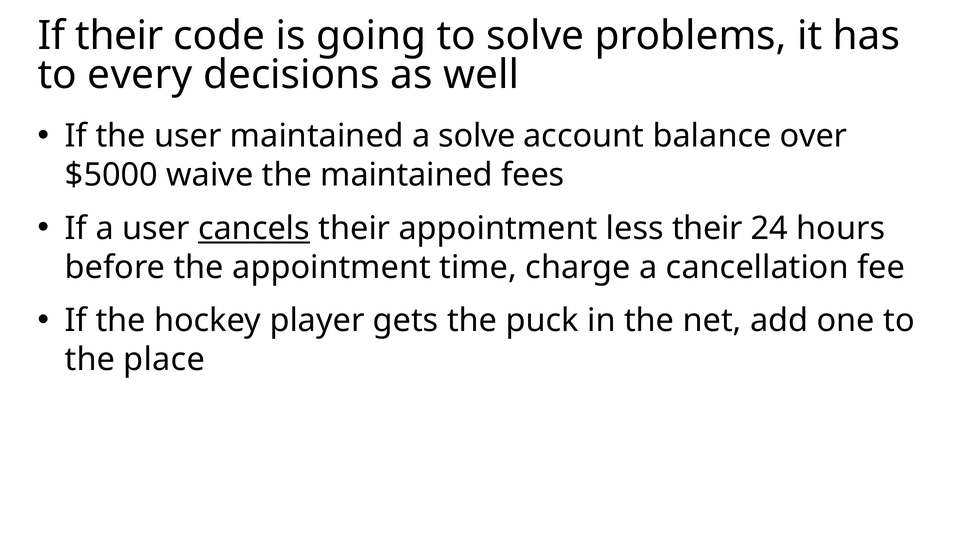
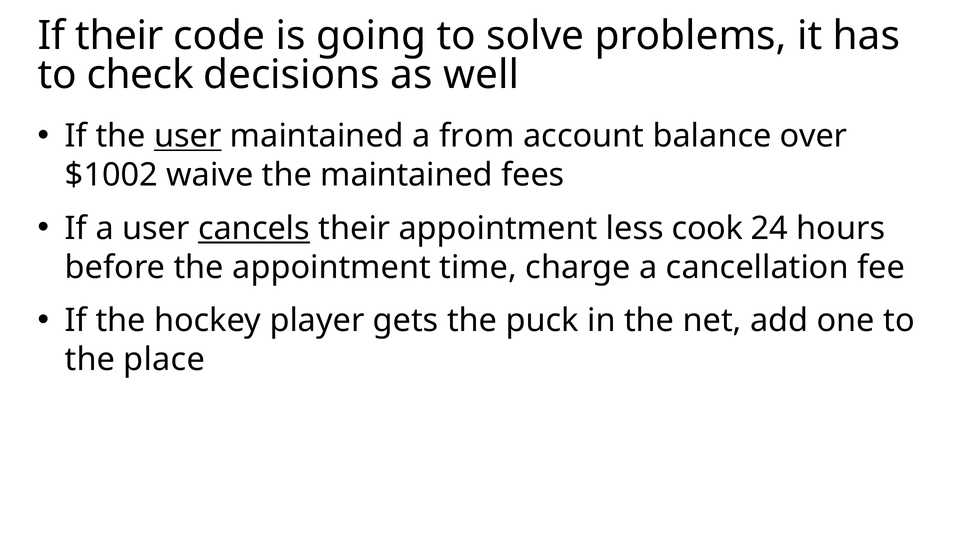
every: every -> check
user at (188, 136) underline: none -> present
a solve: solve -> from
$5000: $5000 -> $1002
less their: their -> cook
